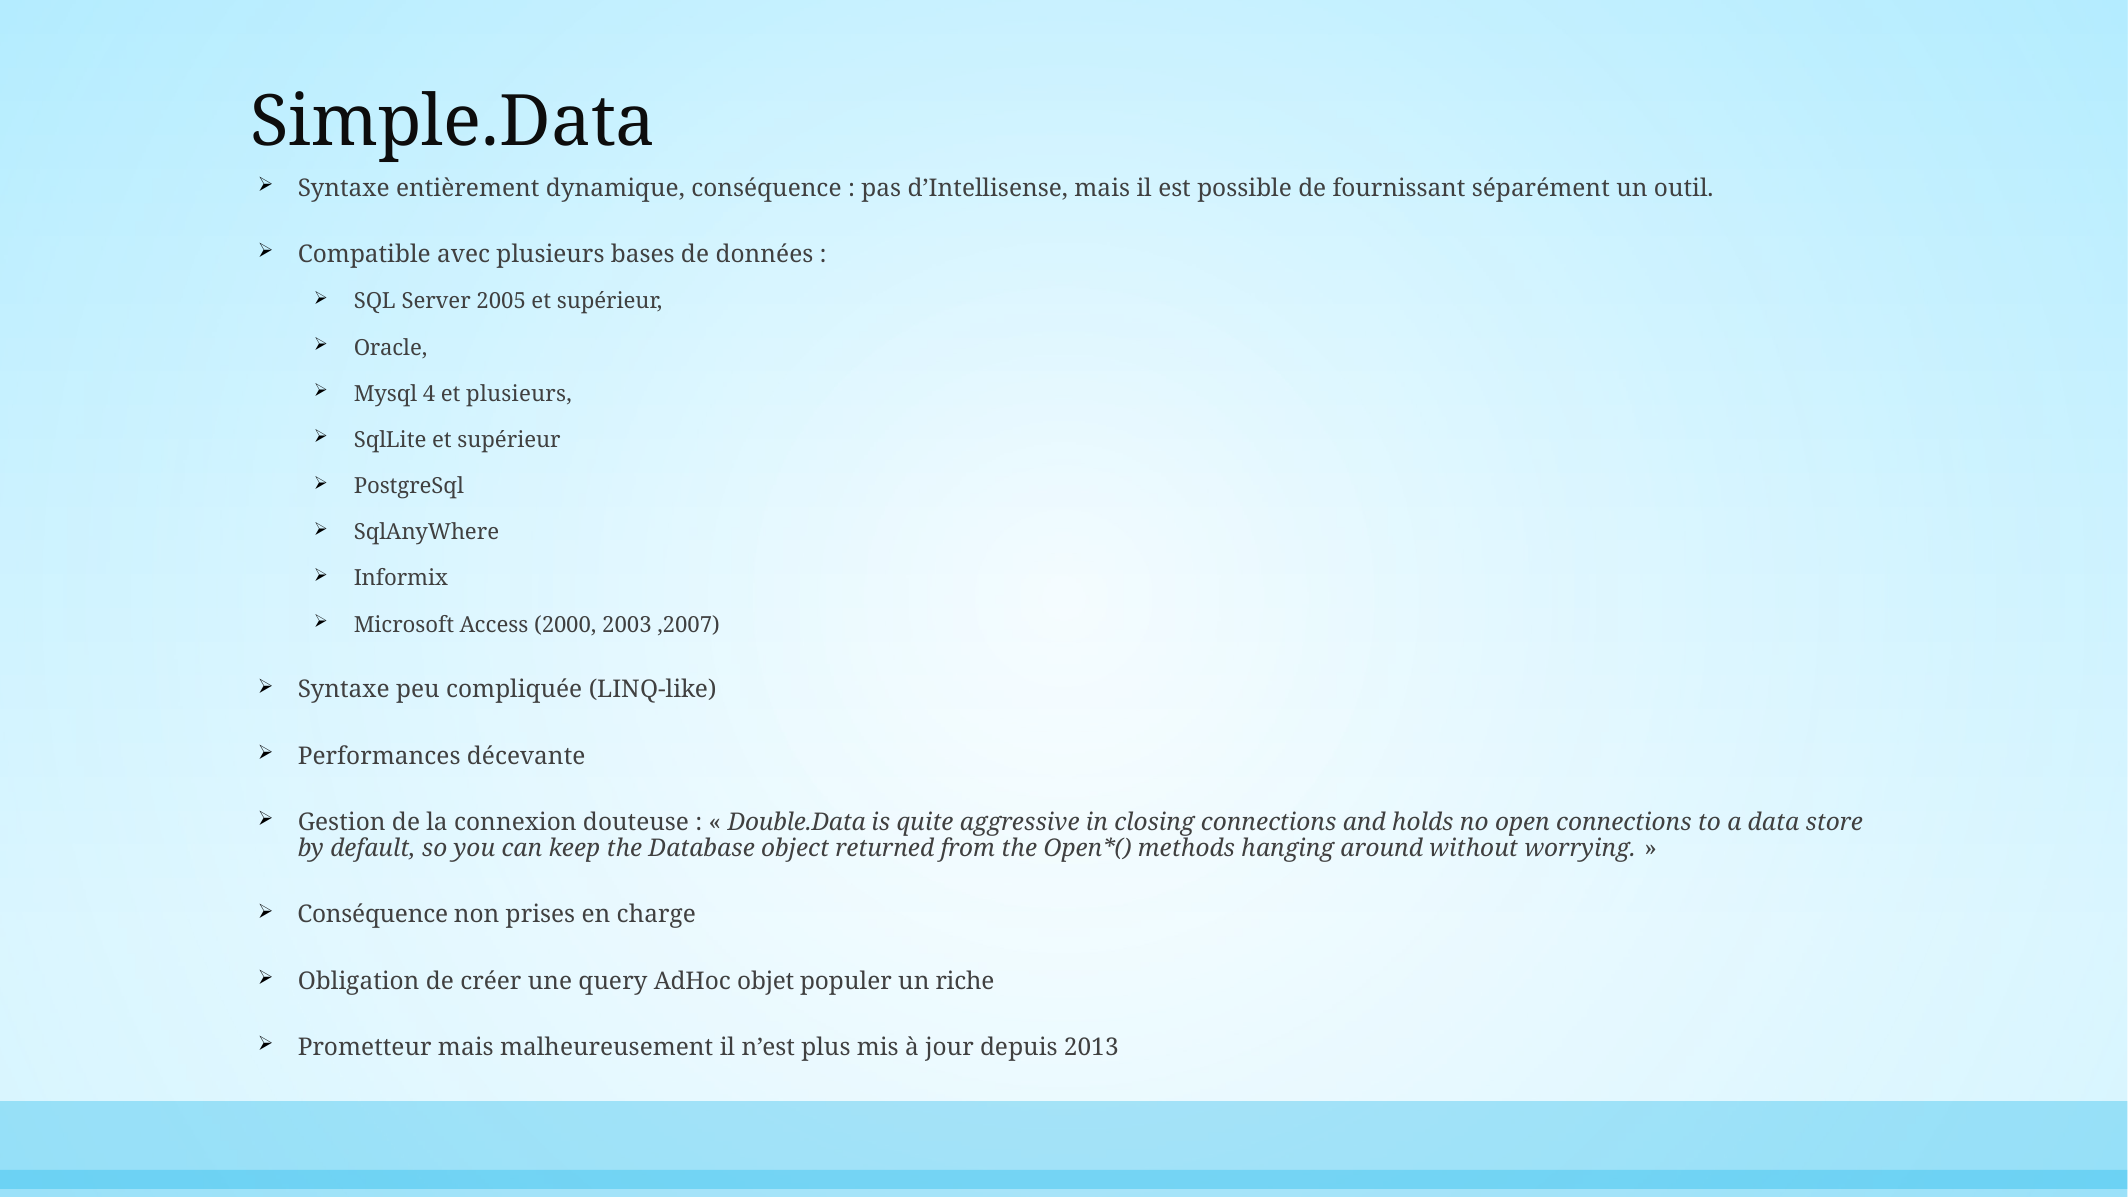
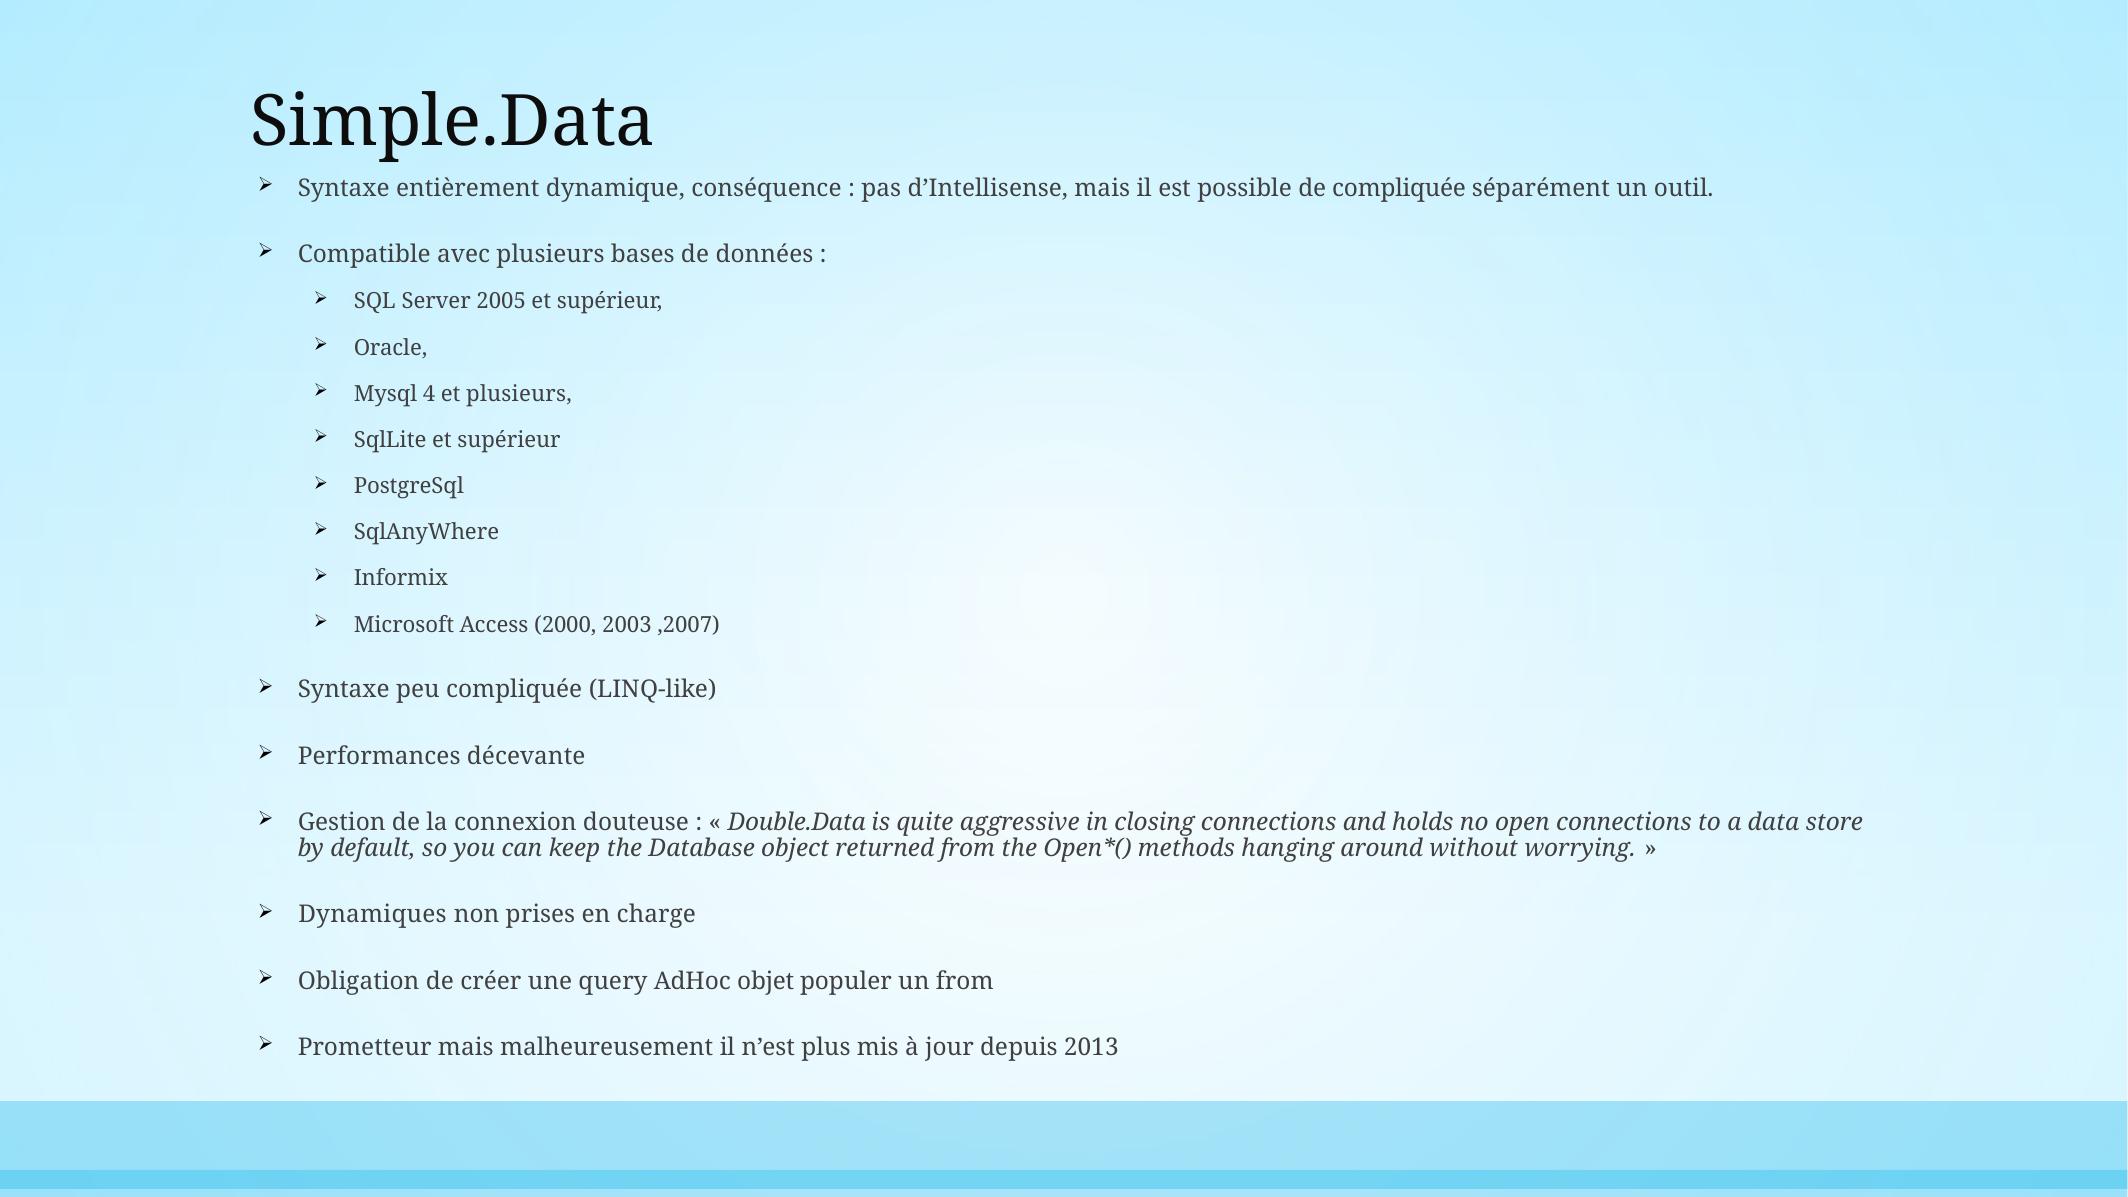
de fournissant: fournissant -> compliquée
Conséquence at (373, 915): Conséquence -> Dynamiques
un riche: riche -> from
